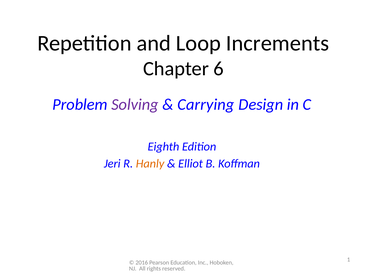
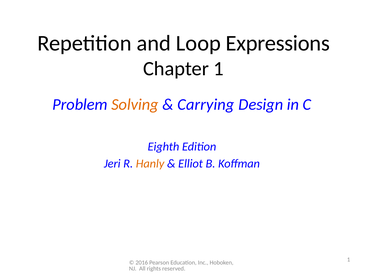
Increments: Increments -> Expressions
Chapter 6: 6 -> 1
Solving colour: purple -> orange
